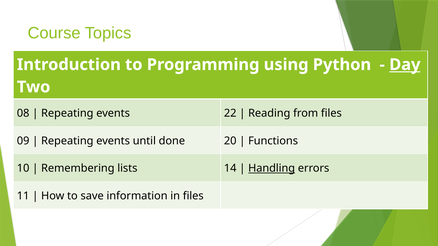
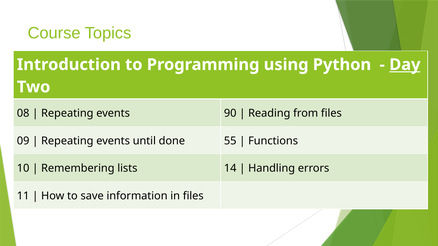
22: 22 -> 90
20: 20 -> 55
Handling underline: present -> none
